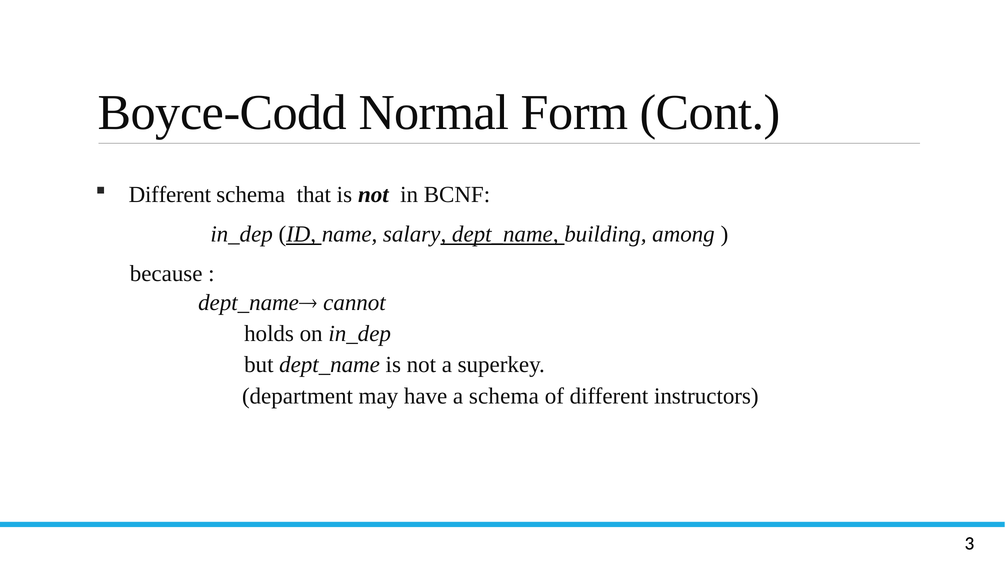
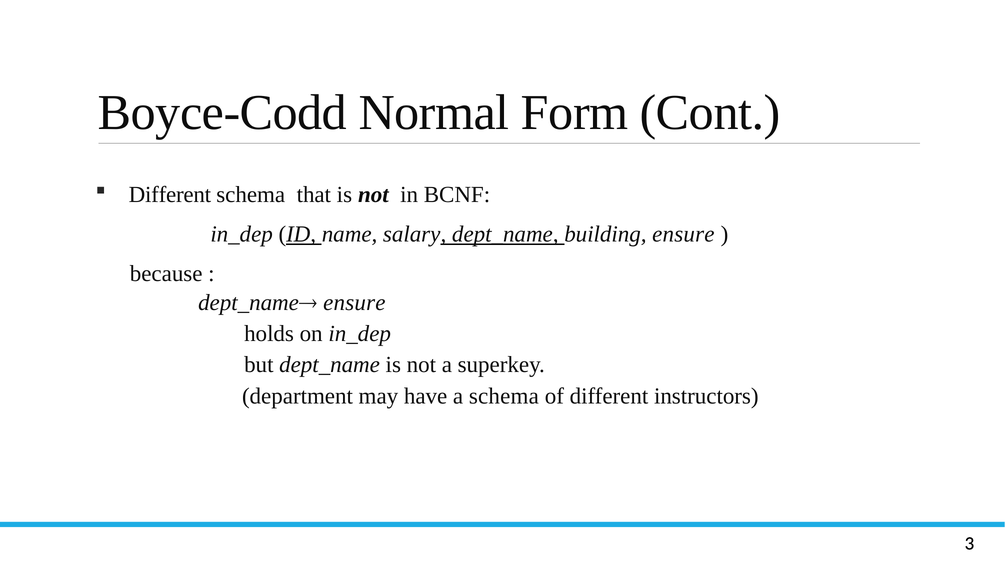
building among: among -> ensure
cannot at (354, 303): cannot -> ensure
